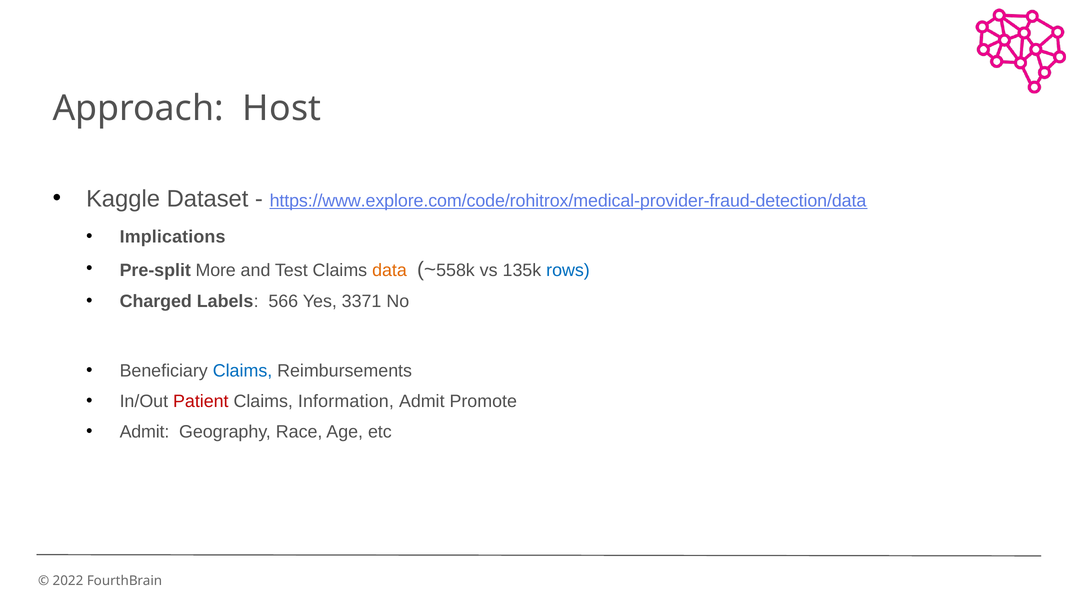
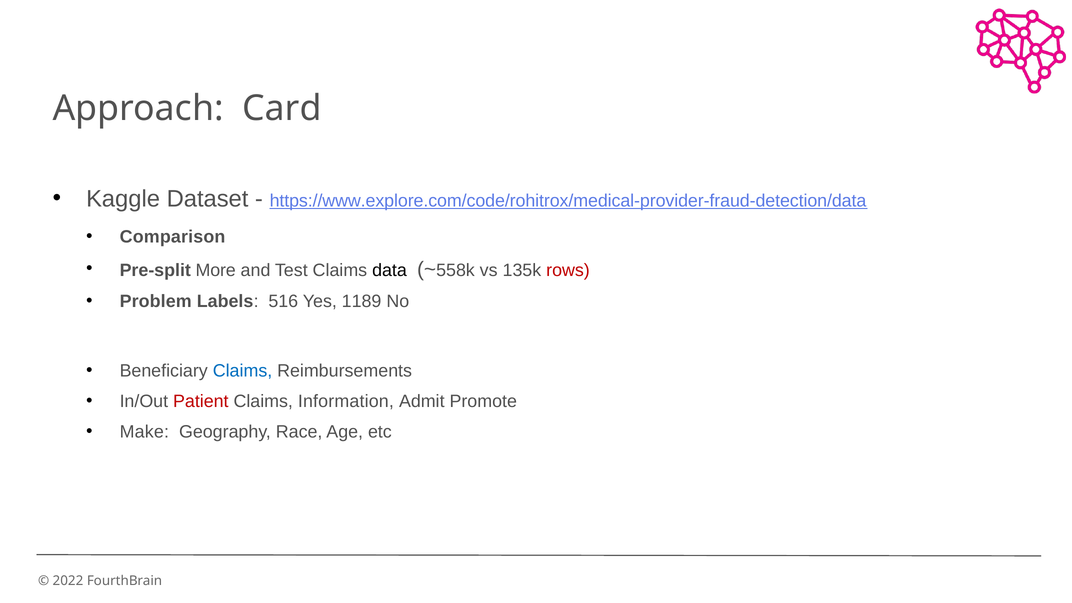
Host: Host -> Card
Implications: Implications -> Comparison
data colour: orange -> black
rows colour: blue -> red
Charged: Charged -> Problem
566: 566 -> 516
3371: 3371 -> 1189
Admit at (144, 432): Admit -> Make
